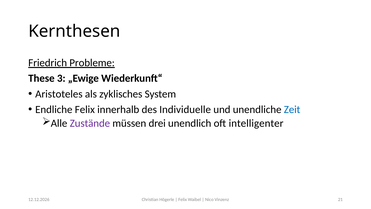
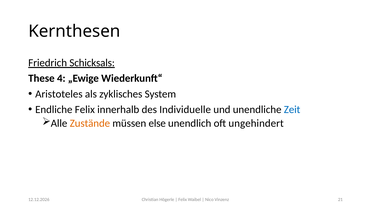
Probleme: Probleme -> Schicksals
3: 3 -> 4
Zustände colour: purple -> orange
drei: drei -> else
intelligenter: intelligenter -> ungehindert
